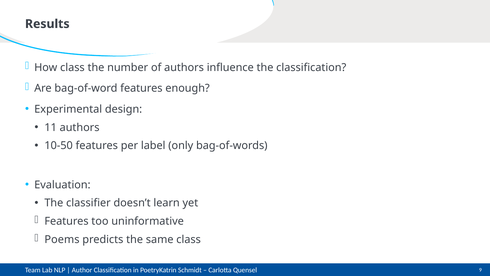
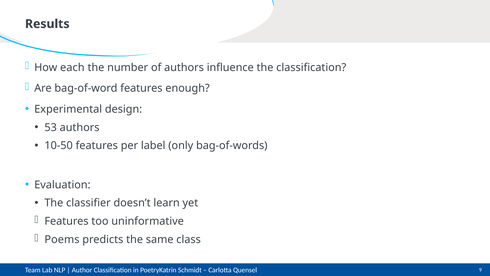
How class: class -> each
11: 11 -> 53
